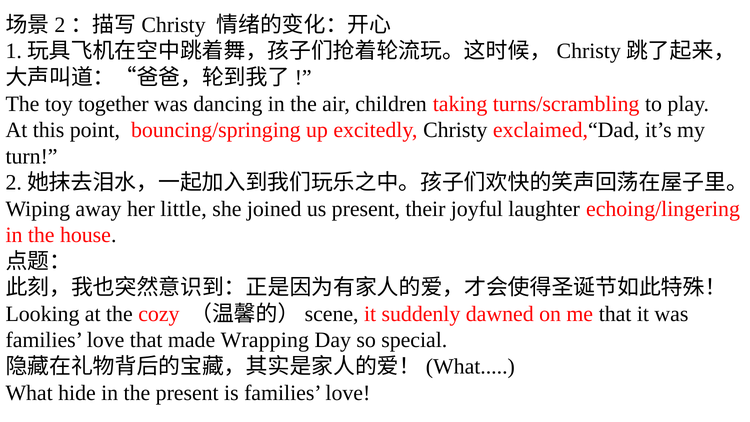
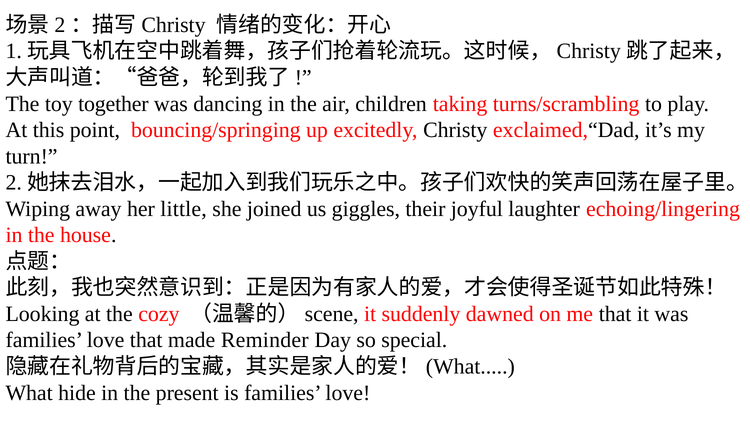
us present: present -> giggles
Wrapping: Wrapping -> Reminder
